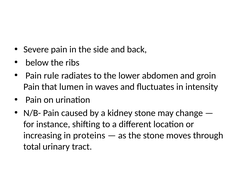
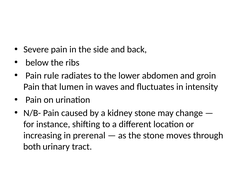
proteins: proteins -> prerenal
total: total -> both
